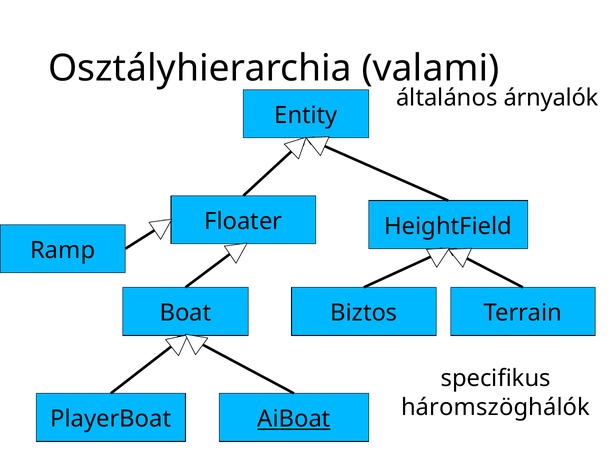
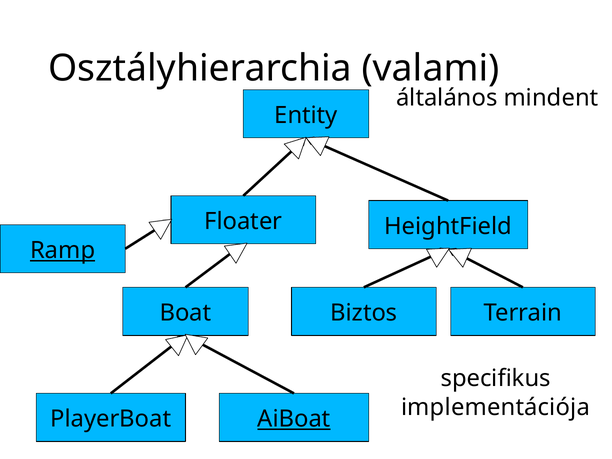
árnyalók: árnyalók -> mindent
Ramp underline: none -> present
háromszöghálók: háromszöghálók -> implementációja
